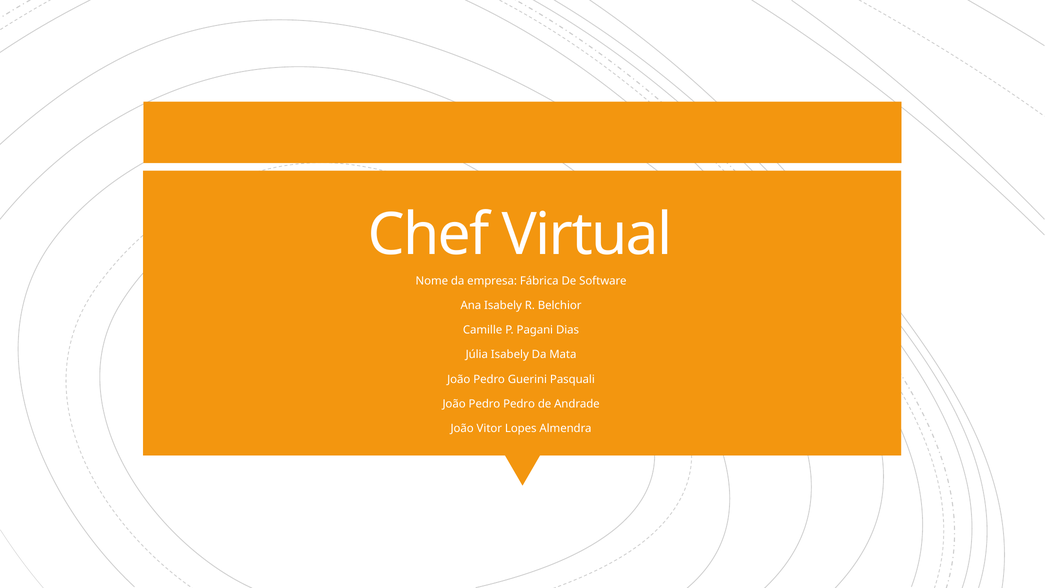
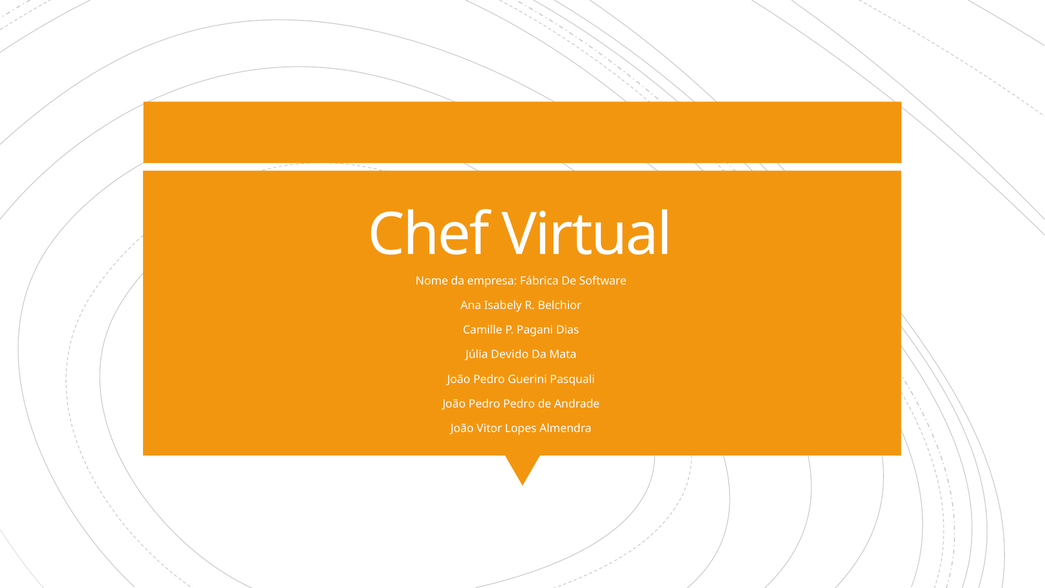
Júlia Isabely: Isabely -> Devido
